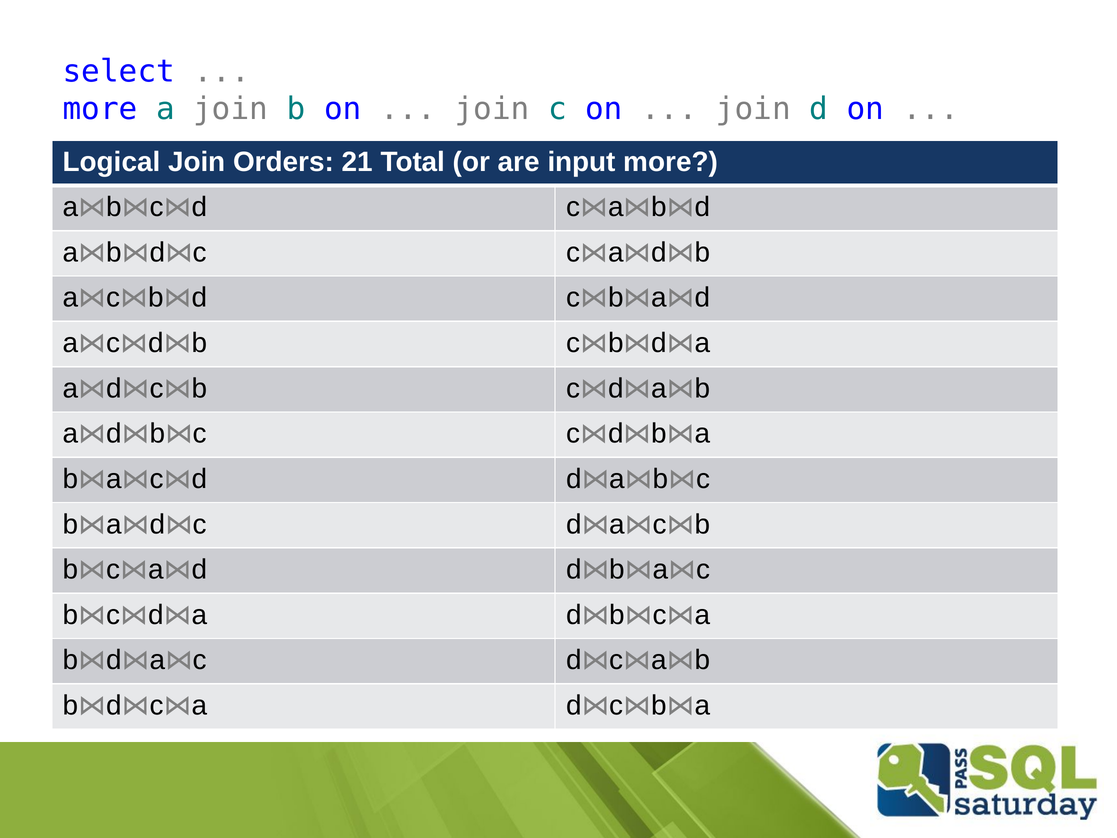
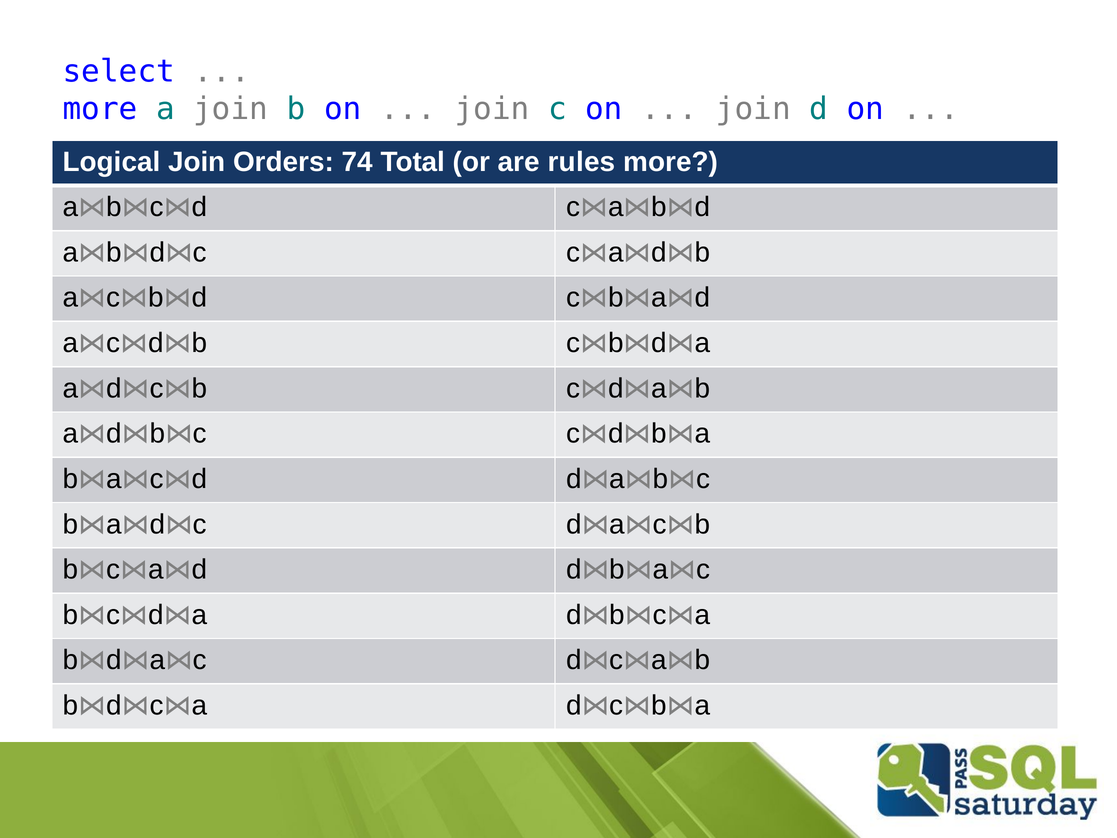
21: 21 -> 74
input: input -> rules
